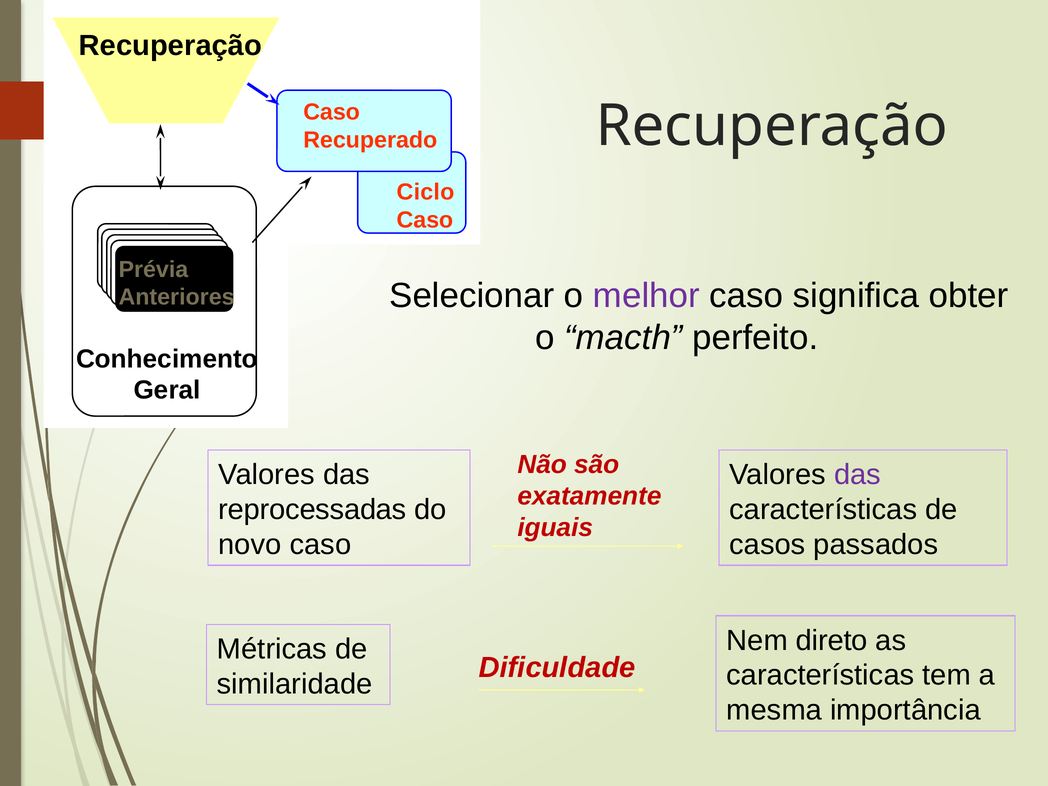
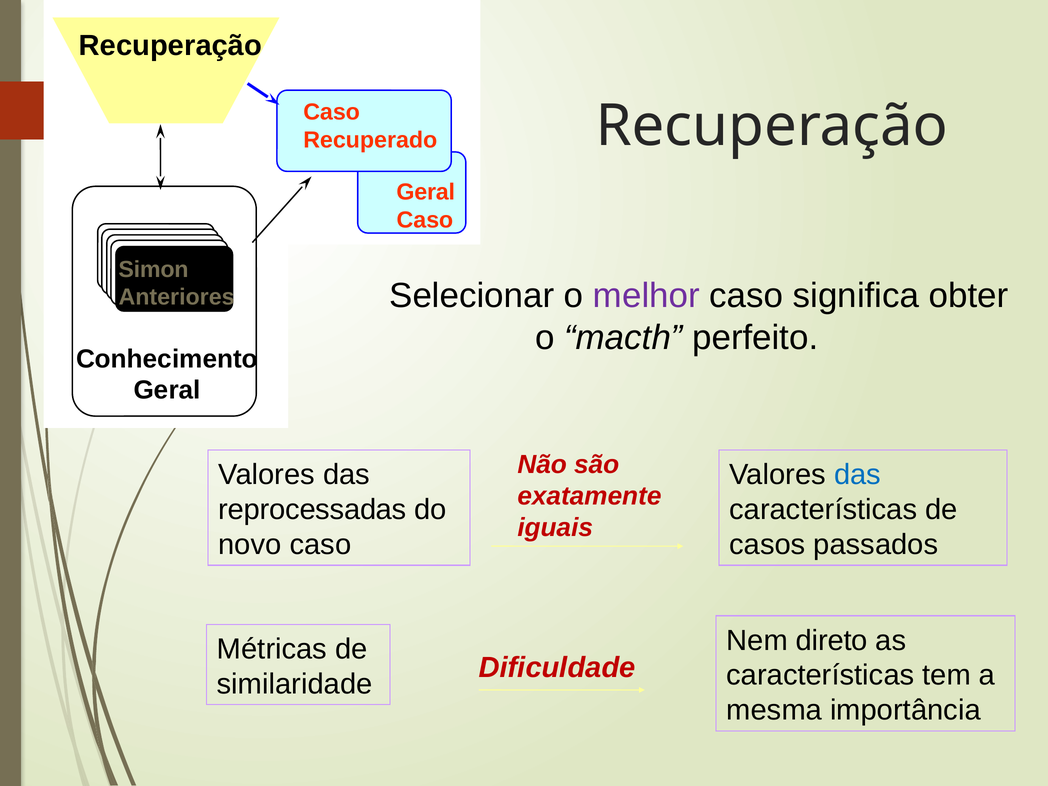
Ciclo at (425, 192): Ciclo -> Geral
Prévia: Prévia -> Simon
das at (857, 475) colour: purple -> blue
